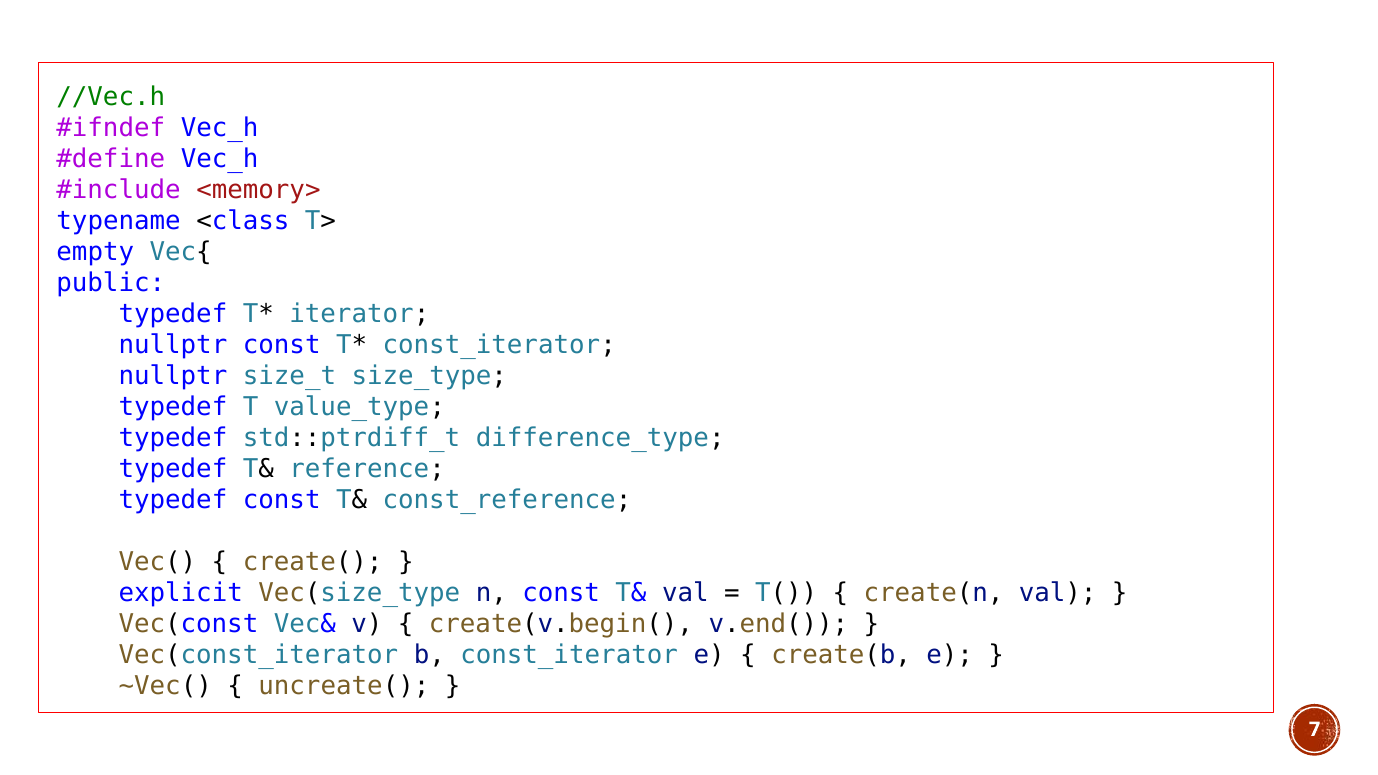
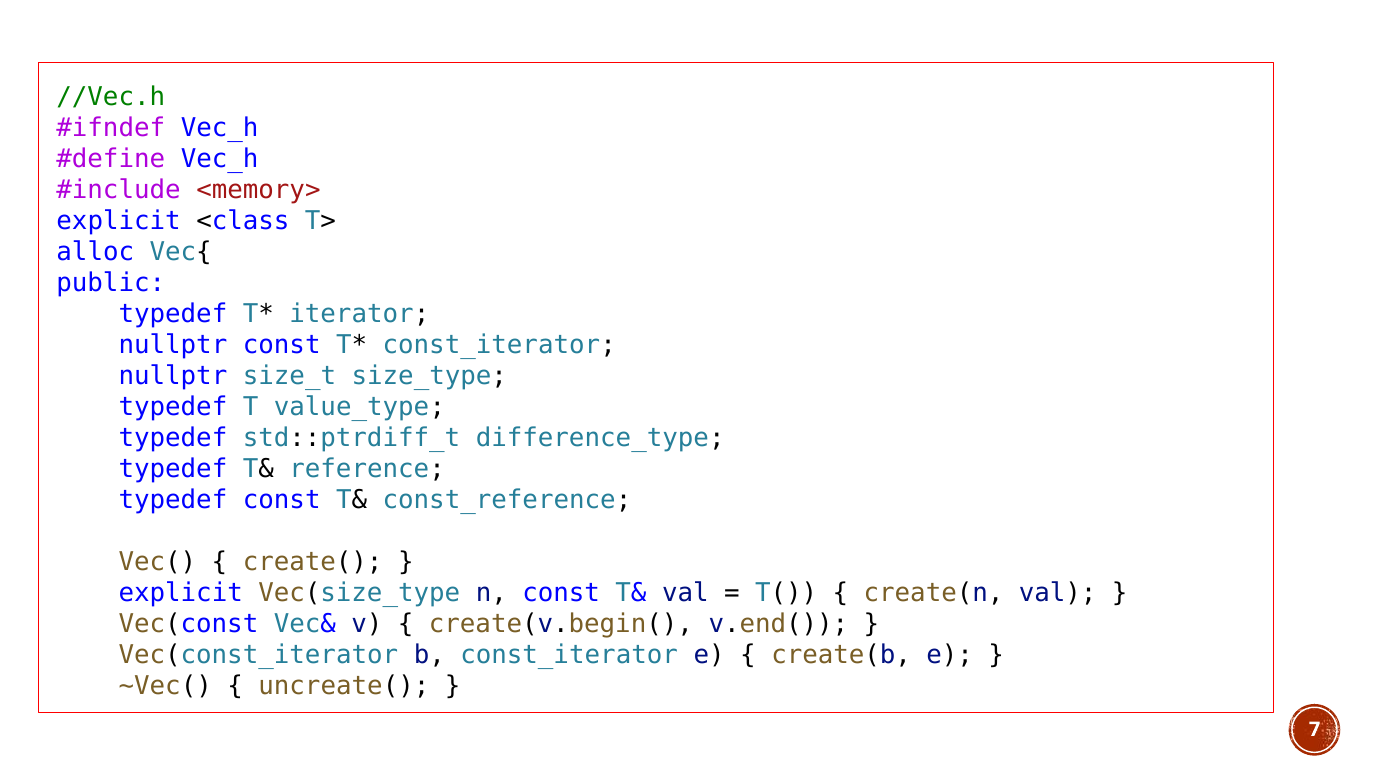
typename at (119, 221): typename -> explicit
empty: empty -> alloc
